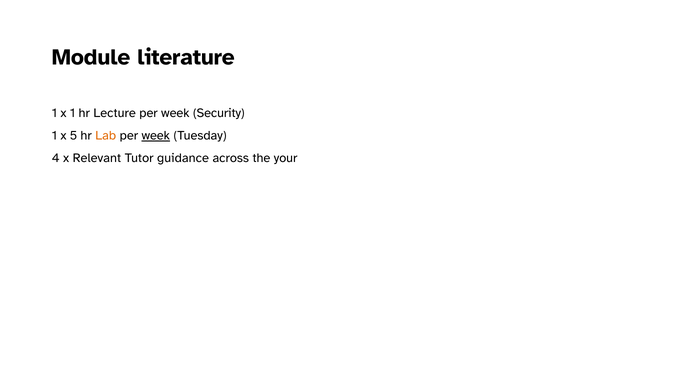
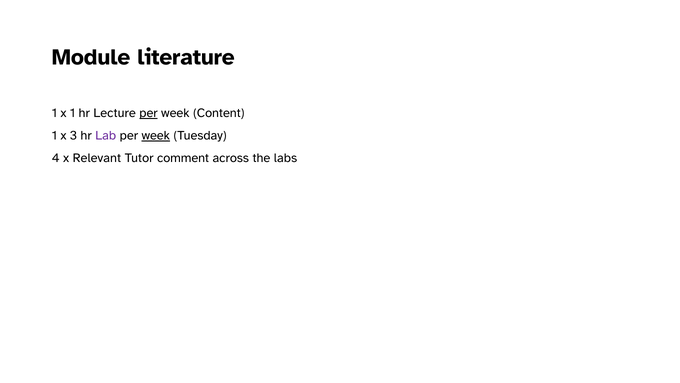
per at (148, 113) underline: none -> present
Security: Security -> Content
5: 5 -> 3
Lab colour: orange -> purple
guidance: guidance -> comment
your: your -> labs
